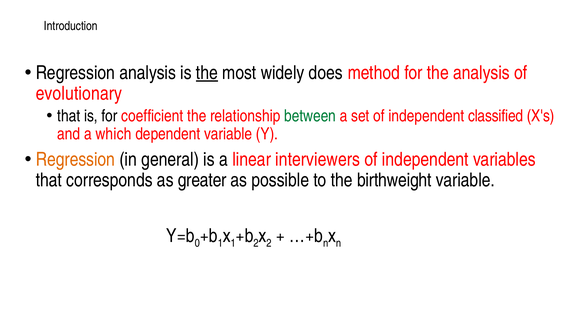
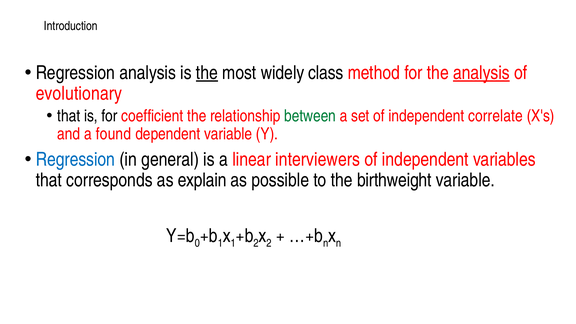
does: does -> class
analysis at (481, 73) underline: none -> present
classified: classified -> correlate
which: which -> found
Regression at (75, 159) colour: orange -> blue
greater: greater -> explain
